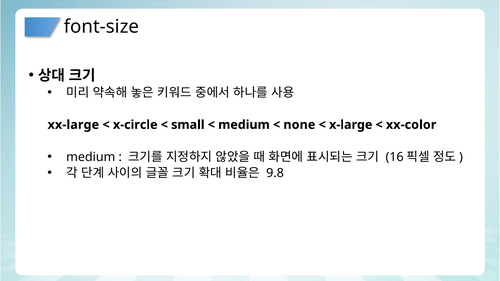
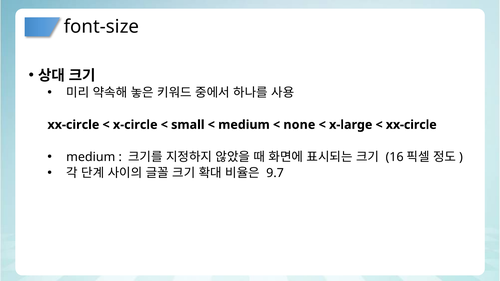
xx-large at (73, 125): xx-large -> xx-circle
xx-color at (411, 125): xx-color -> xx-circle
9.8: 9.8 -> 9.7
